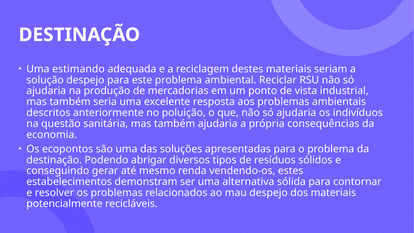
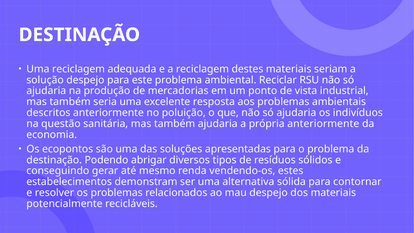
Uma estimando: estimando -> reciclagem
própria consequências: consequências -> anteriormente
